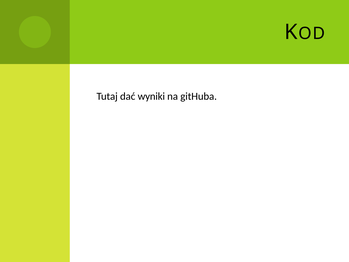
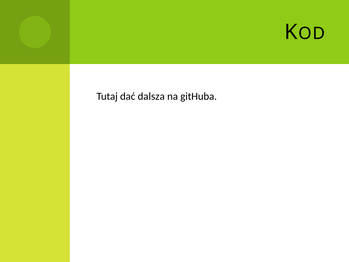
wyniki: wyniki -> dalsza
